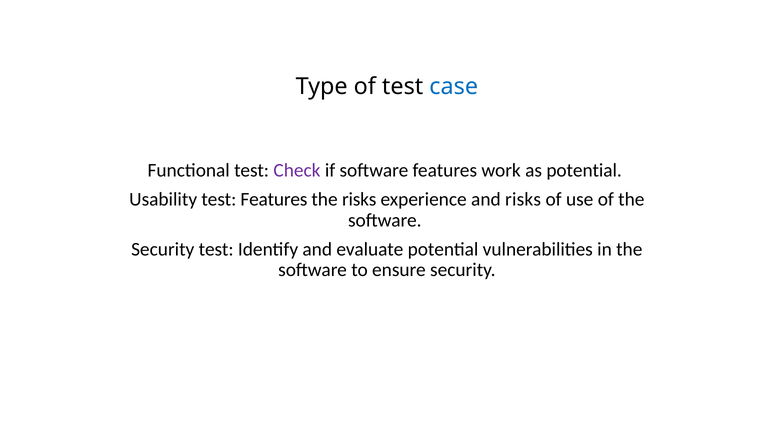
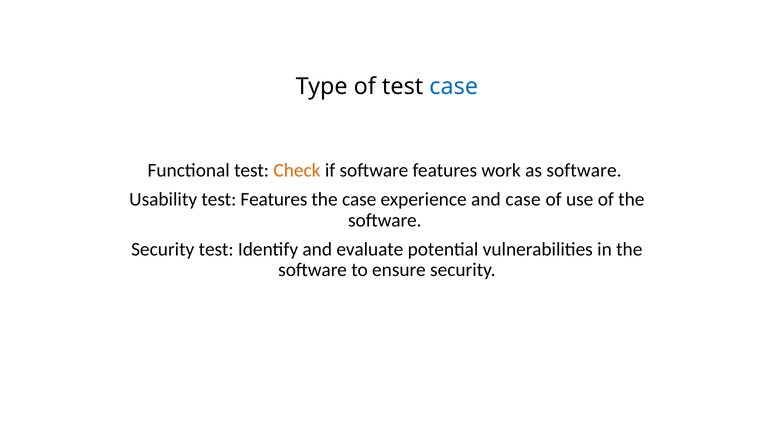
Check colour: purple -> orange
as potential: potential -> software
the risks: risks -> case
and risks: risks -> case
